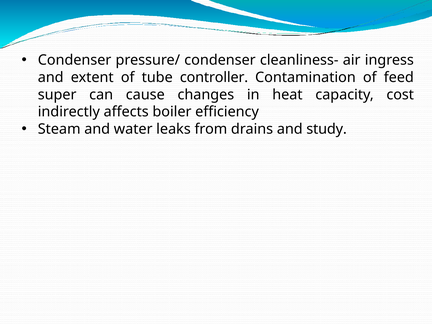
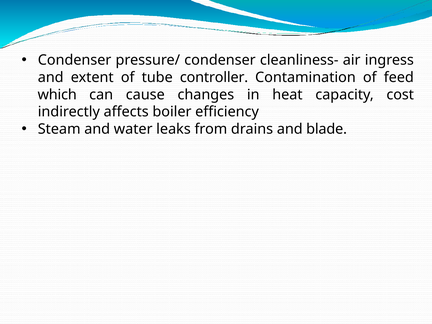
super: super -> which
study: study -> blade
